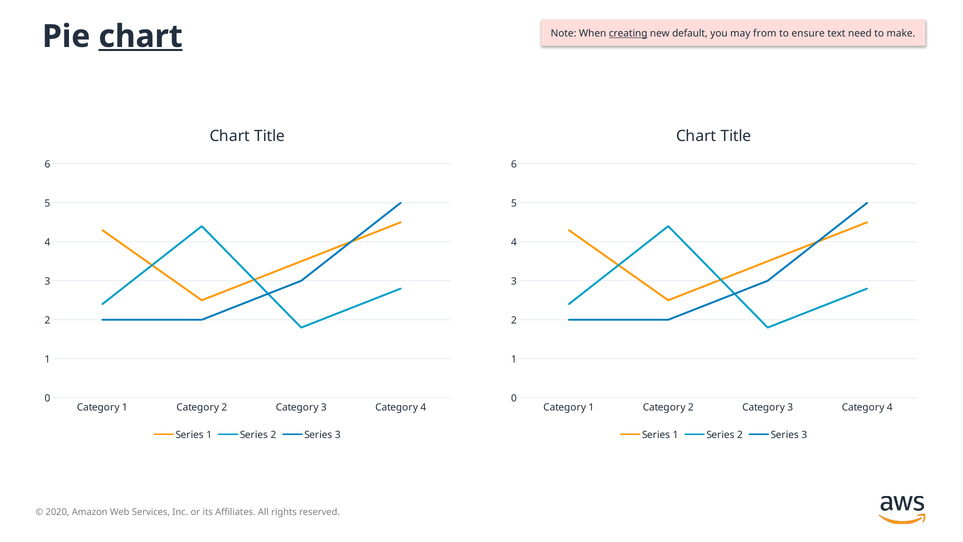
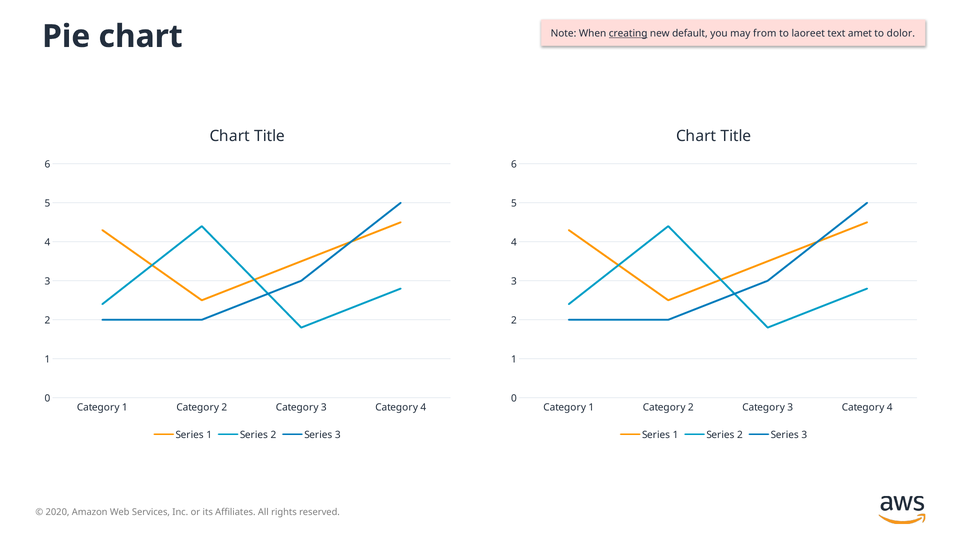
chart at (141, 36) underline: present -> none
ensure: ensure -> laoreet
need: need -> amet
make: make -> dolor
